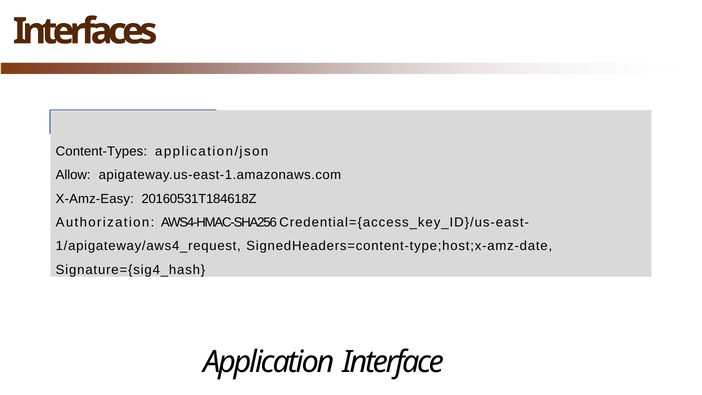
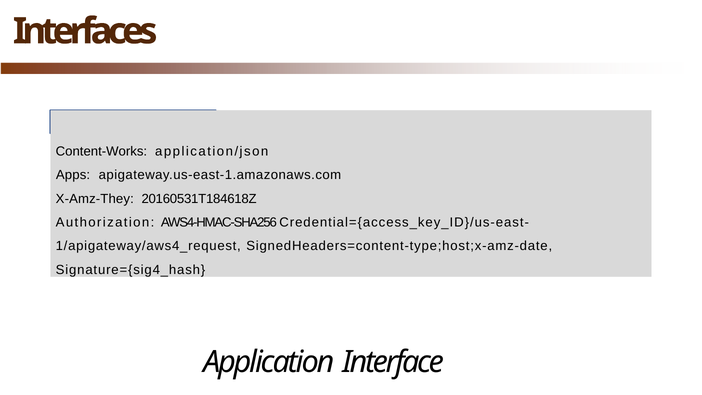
Content-Types: Content-Types -> Content-Works
Allow: Allow -> Apps
X-Amz-Easy: X-Amz-Easy -> X-Amz-They
